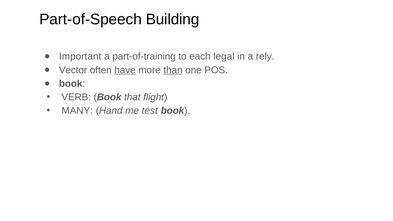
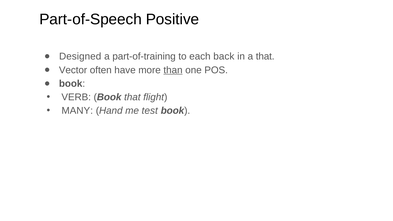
Building: Building -> Positive
Important: Important -> Designed
legal: legal -> back
a rely: rely -> that
have underline: present -> none
